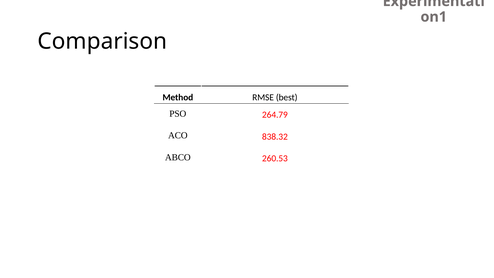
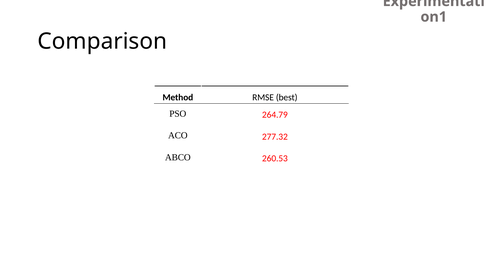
838.32: 838.32 -> 277.32
